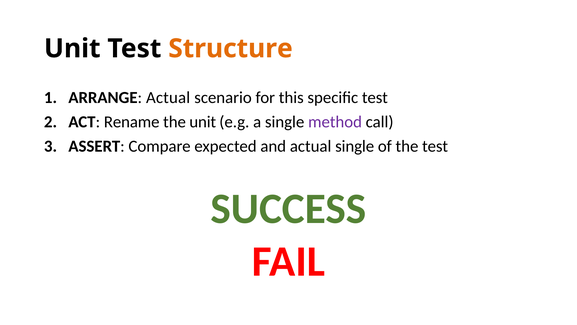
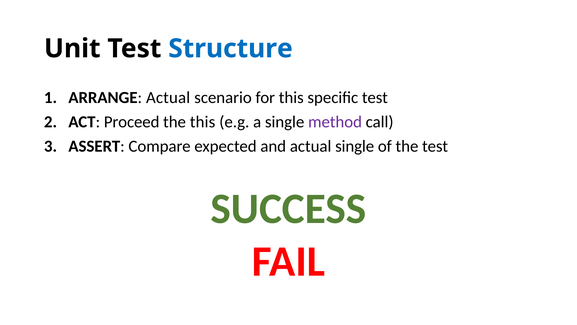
Structure colour: orange -> blue
Rename: Rename -> Proceed
the unit: unit -> this
